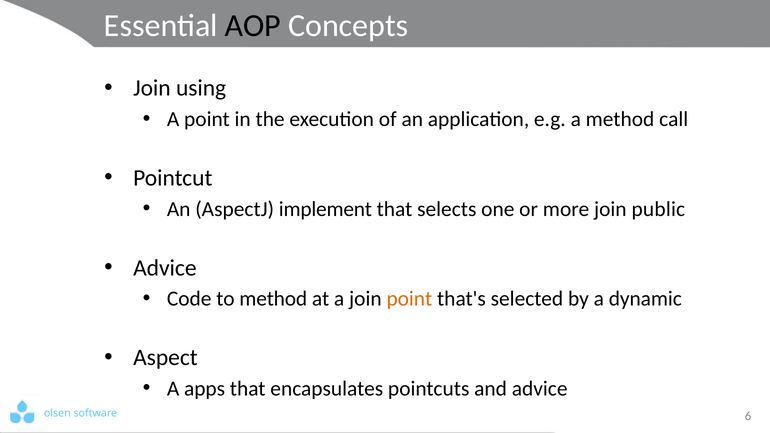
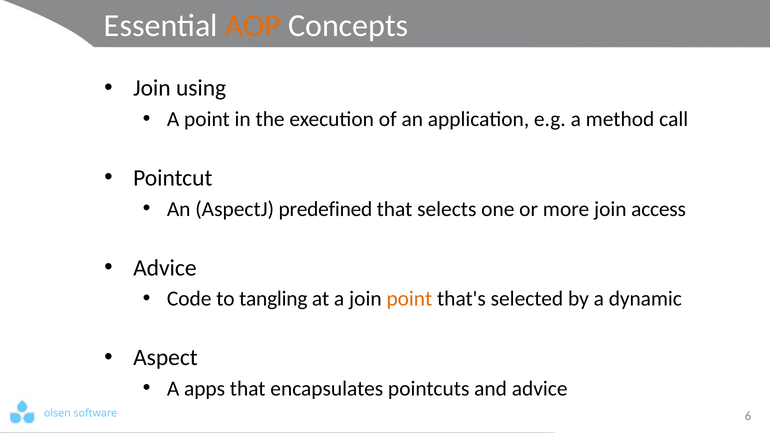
AOP colour: black -> orange
implement: implement -> predefined
public: public -> access
to method: method -> tangling
